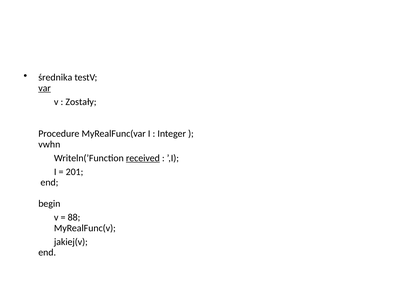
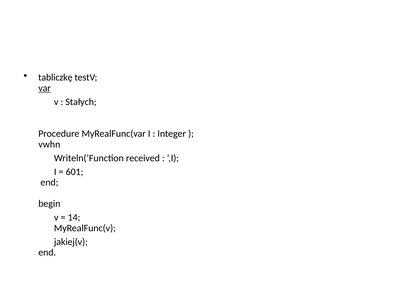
średnika: średnika -> tabliczkę
Zostały: Zostały -> Stałych
received underline: present -> none
201: 201 -> 601
88: 88 -> 14
